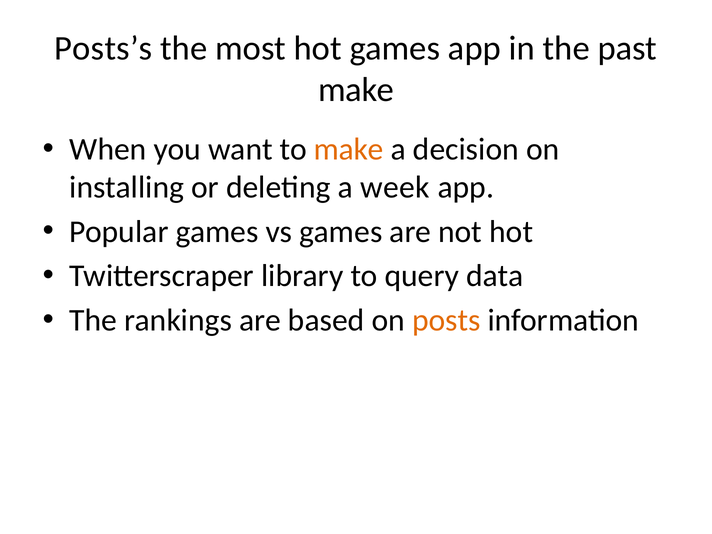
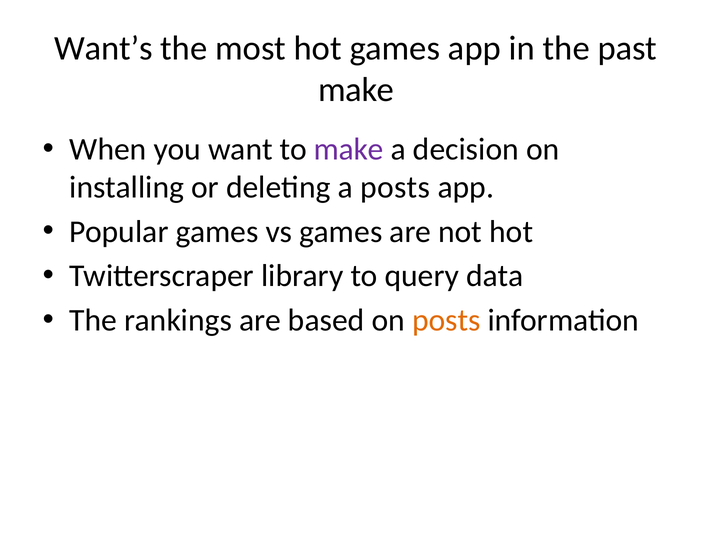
Posts’s: Posts’s -> Want’s
make at (349, 149) colour: orange -> purple
a week: week -> posts
